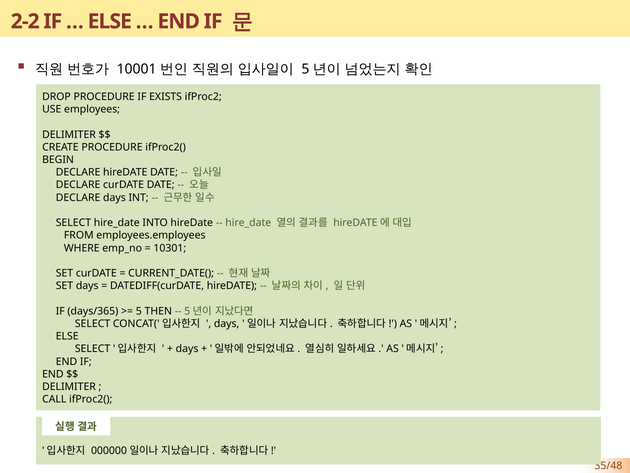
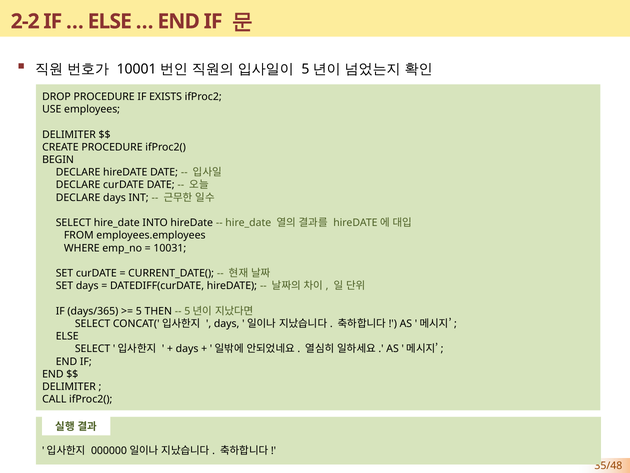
10301: 10301 -> 10031
